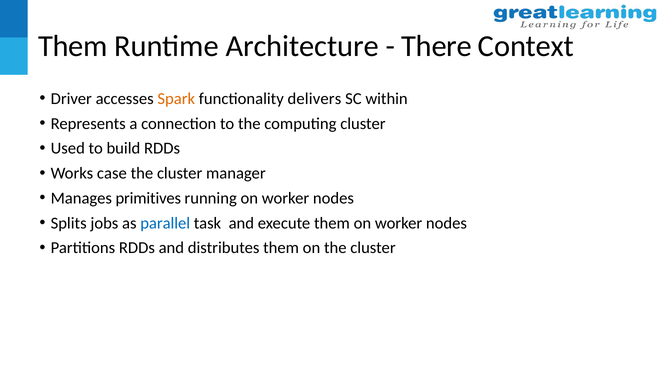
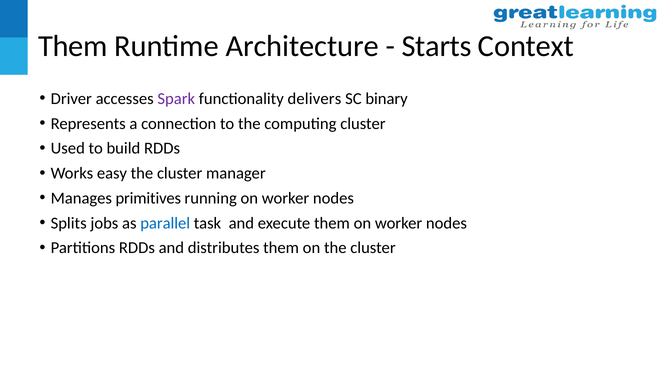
There: There -> Starts
Spark colour: orange -> purple
within: within -> binary
case: case -> easy
